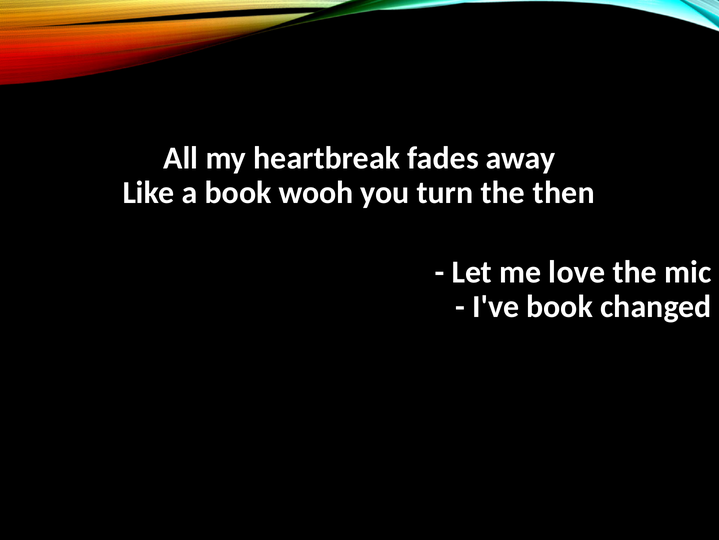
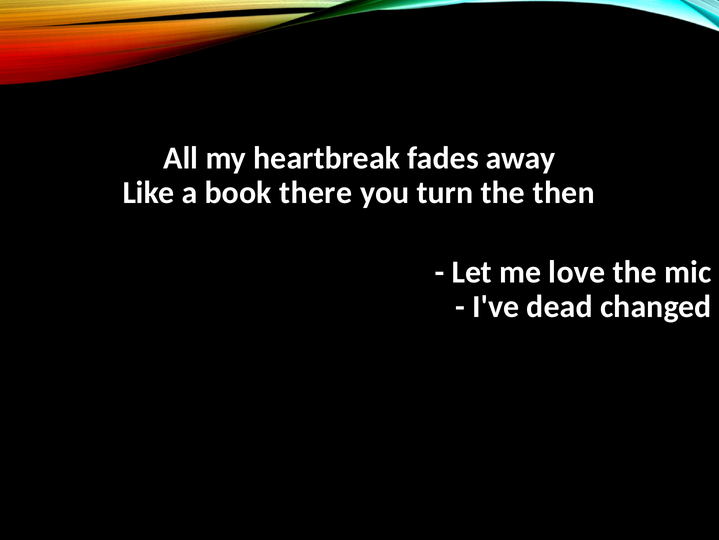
wooh: wooh -> there
I've book: book -> dead
